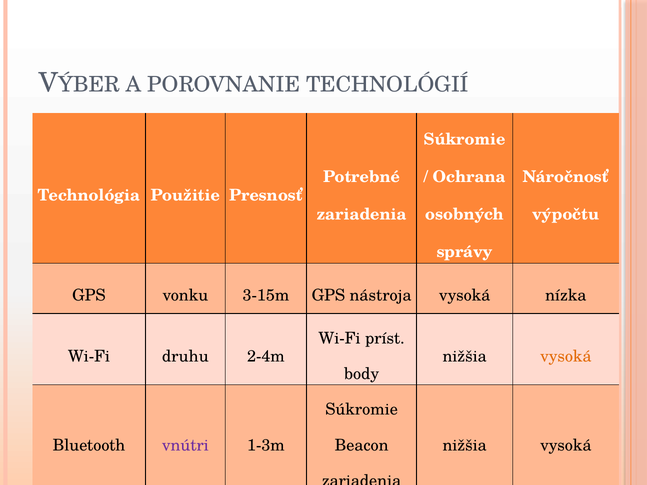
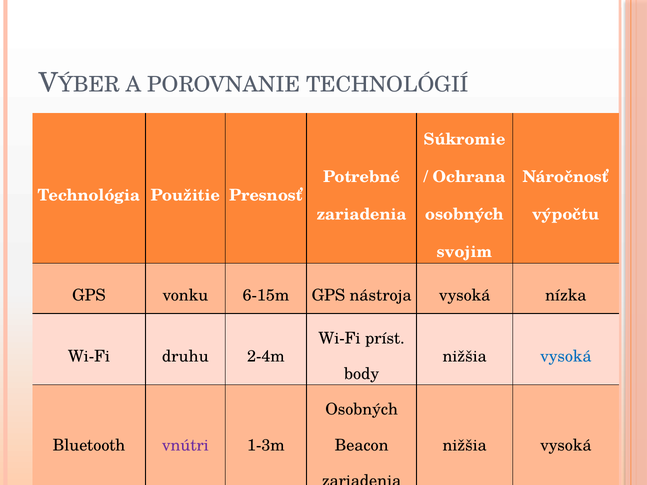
správy: správy -> svojim
3-15m: 3-15m -> 6-15m
vysoká at (566, 356) colour: orange -> blue
Súkromie at (362, 410): Súkromie -> Osobných
